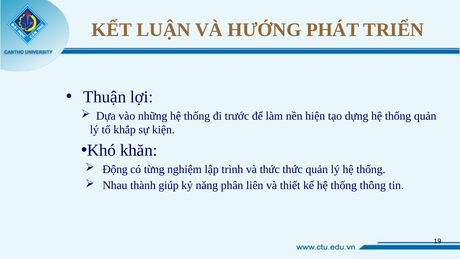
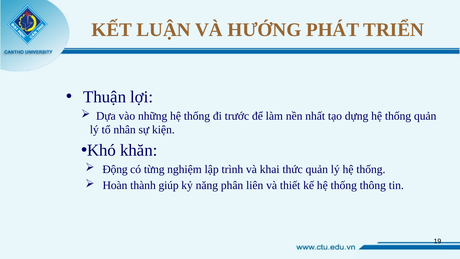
hiện: hiện -> nhất
khắp: khắp -> nhân
và thức: thức -> khai
Nhau: Nhau -> Hoàn
